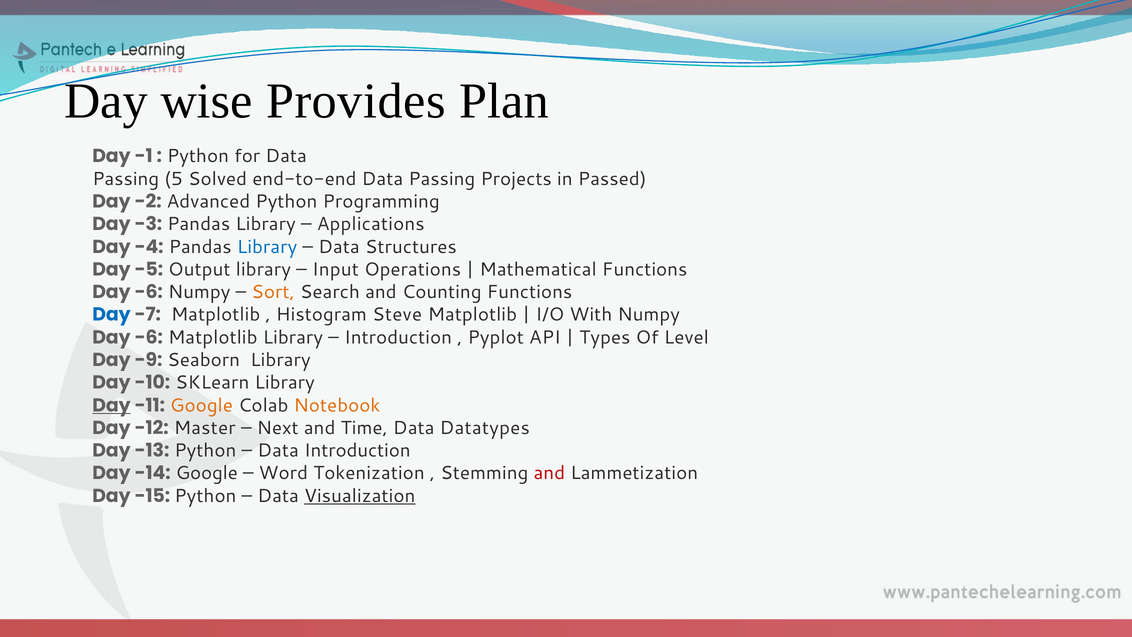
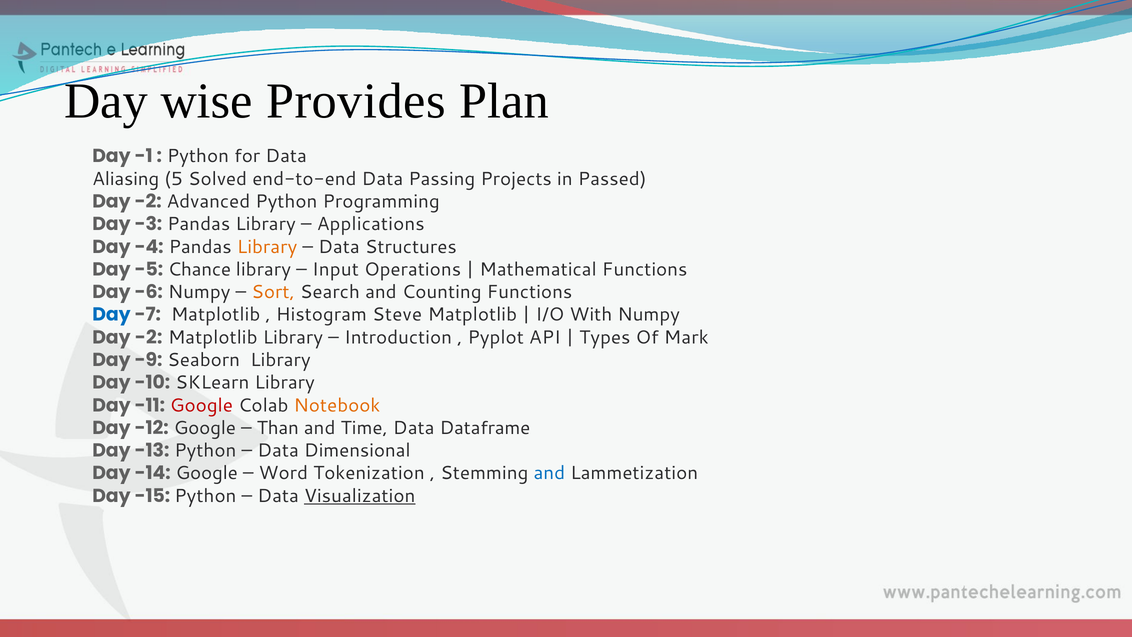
Passing at (126, 179): Passing -> Aliasing
Library at (267, 247) colour: blue -> orange
Output: Output -> Chance
-6 at (149, 337): -6 -> -2
Level: Level -> Mark
Day at (111, 405) underline: present -> none
Google at (201, 405) colour: orange -> red
-12 Master: Master -> Google
Next: Next -> Than
Datatypes: Datatypes -> Dataframe
Data Introduction: Introduction -> Dimensional
and at (549, 473) colour: red -> blue
